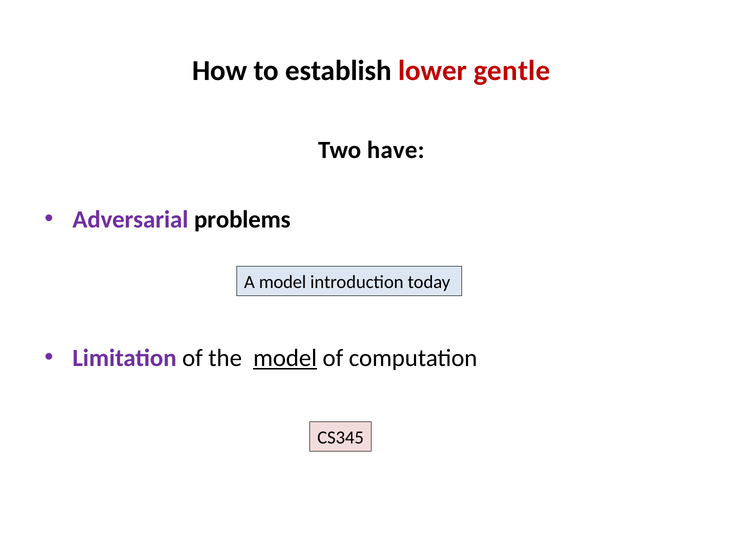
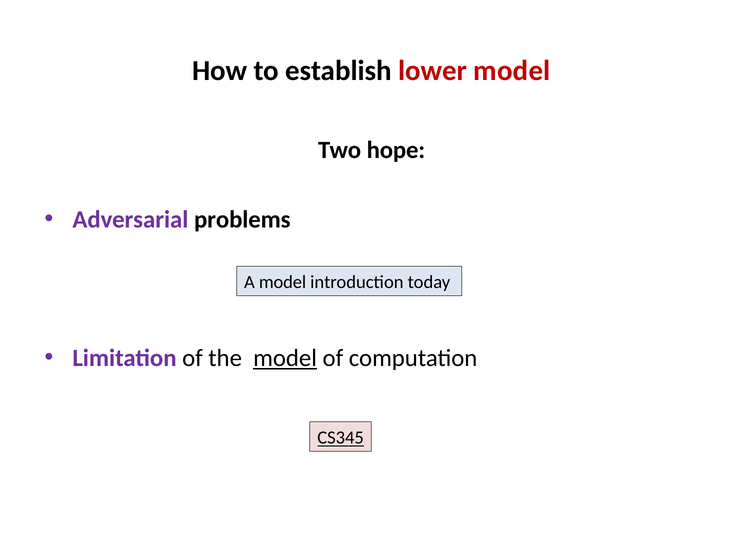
lower gentle: gentle -> model
have: have -> hope
CS345 underline: none -> present
